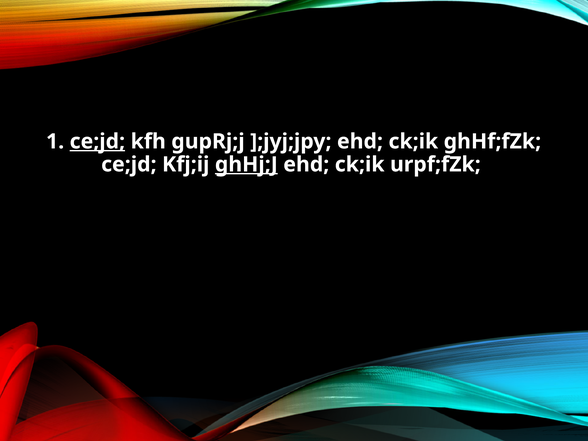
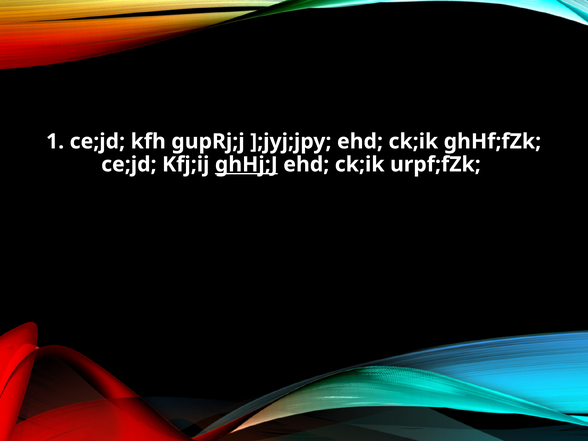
ce;jd at (97, 141) underline: present -> none
